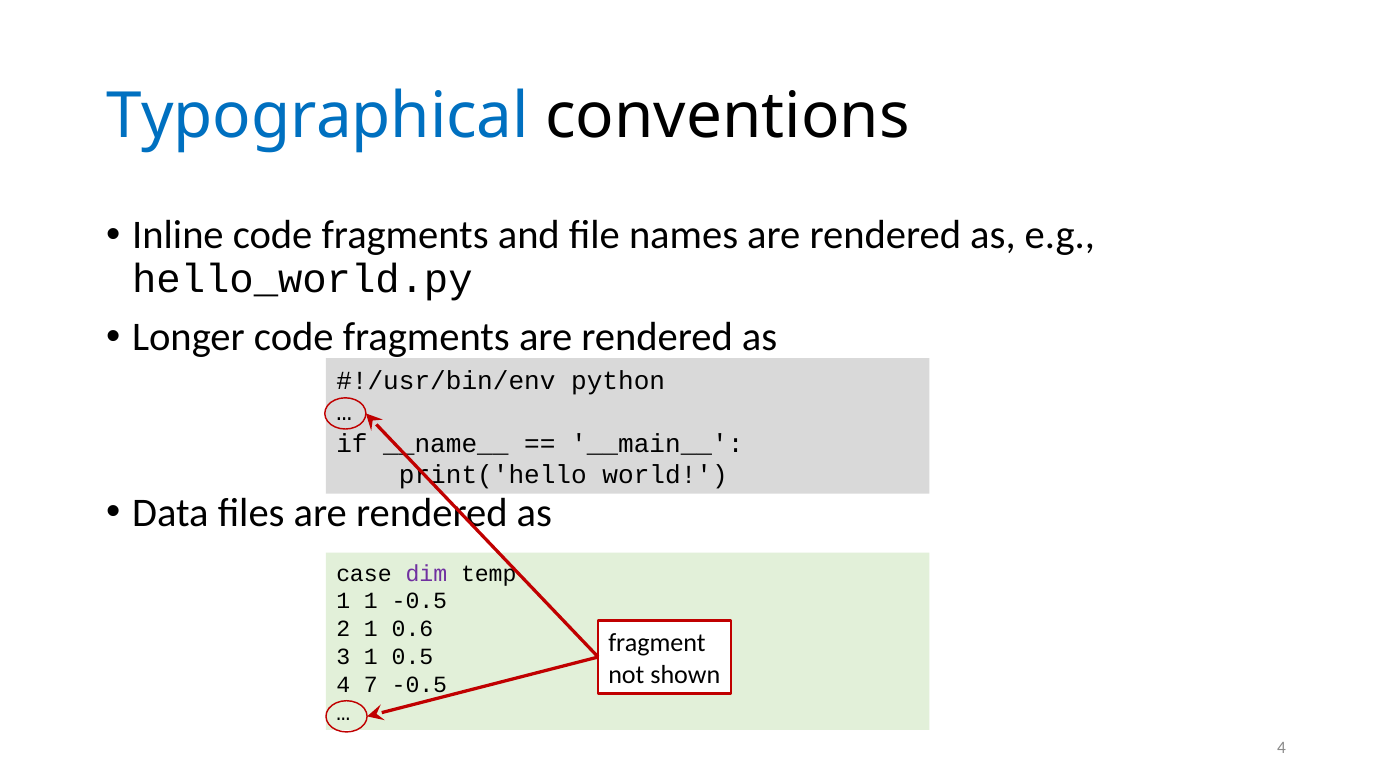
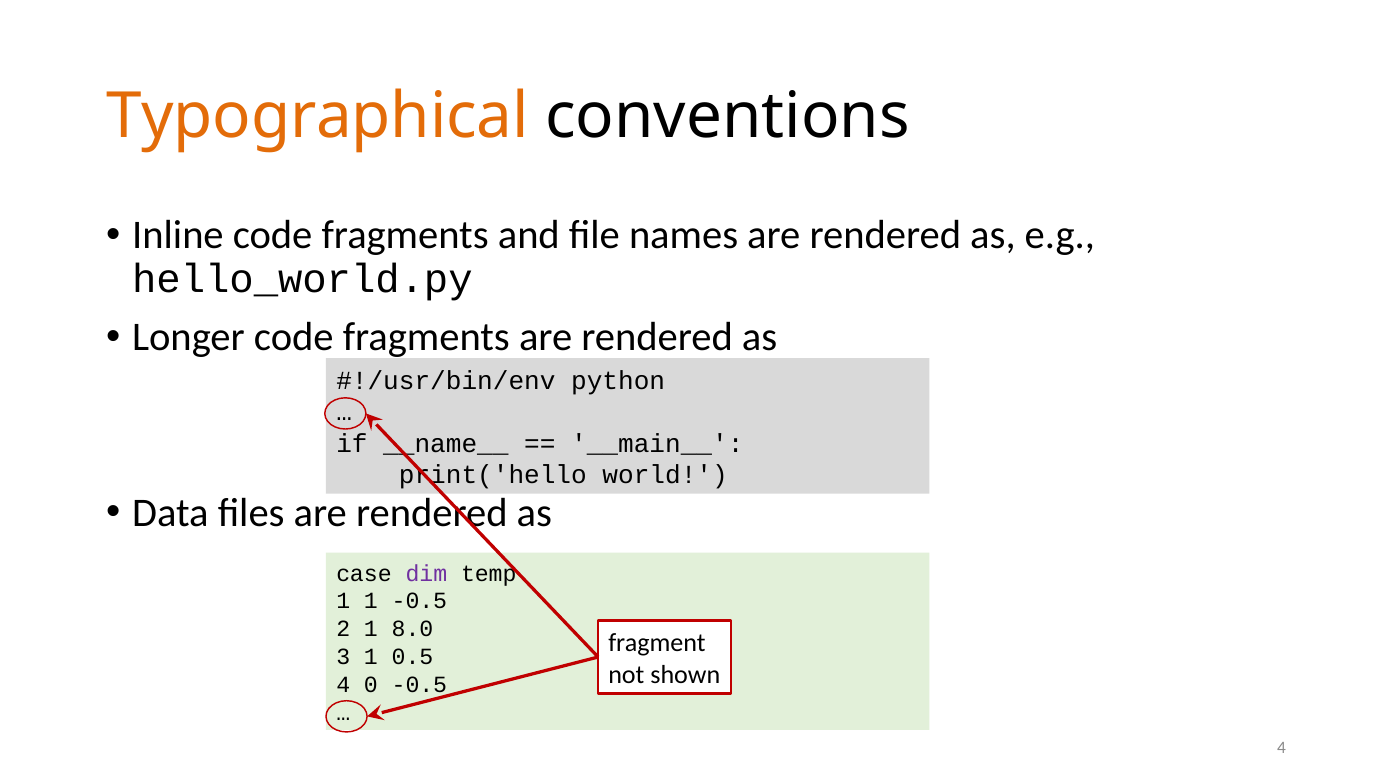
Typographical colour: blue -> orange
0.6: 0.6 -> 8.0
7: 7 -> 0
